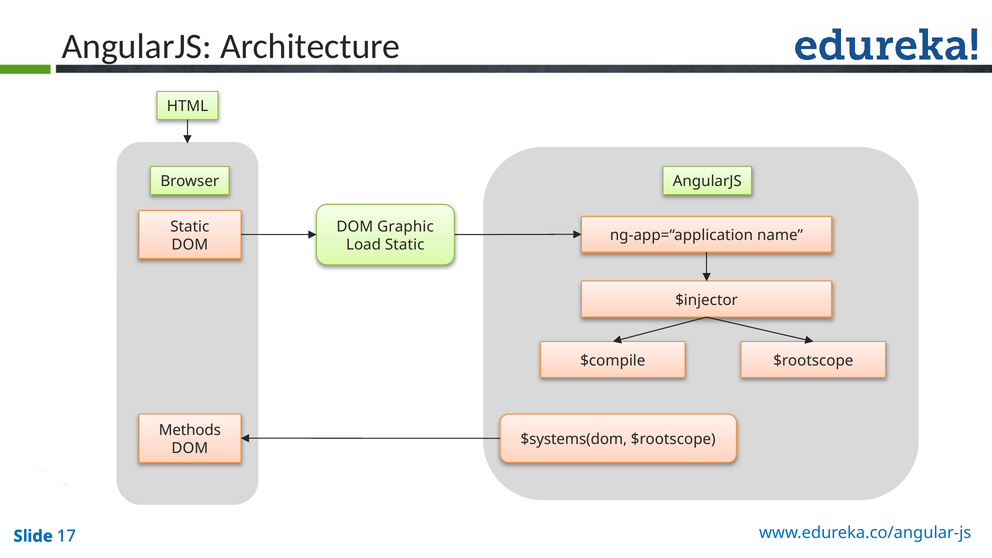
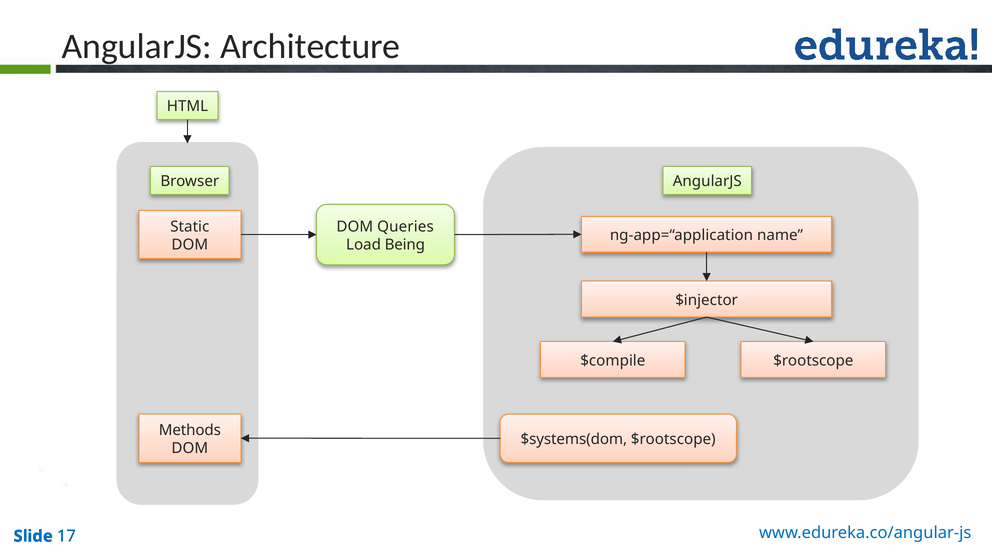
Graphic: Graphic -> Queries
Load Static: Static -> Being
